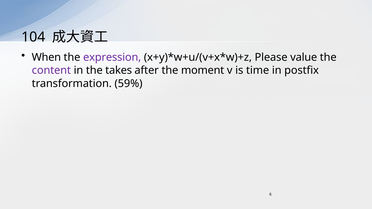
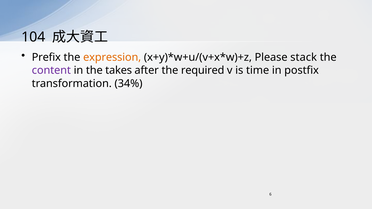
When: When -> Prefix
expression colour: purple -> orange
value: value -> stack
moment: moment -> required
59%: 59% -> 34%
